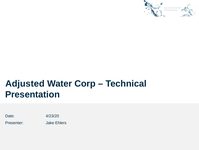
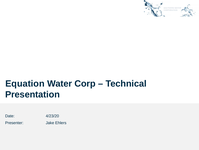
Adjusted: Adjusted -> Equation
